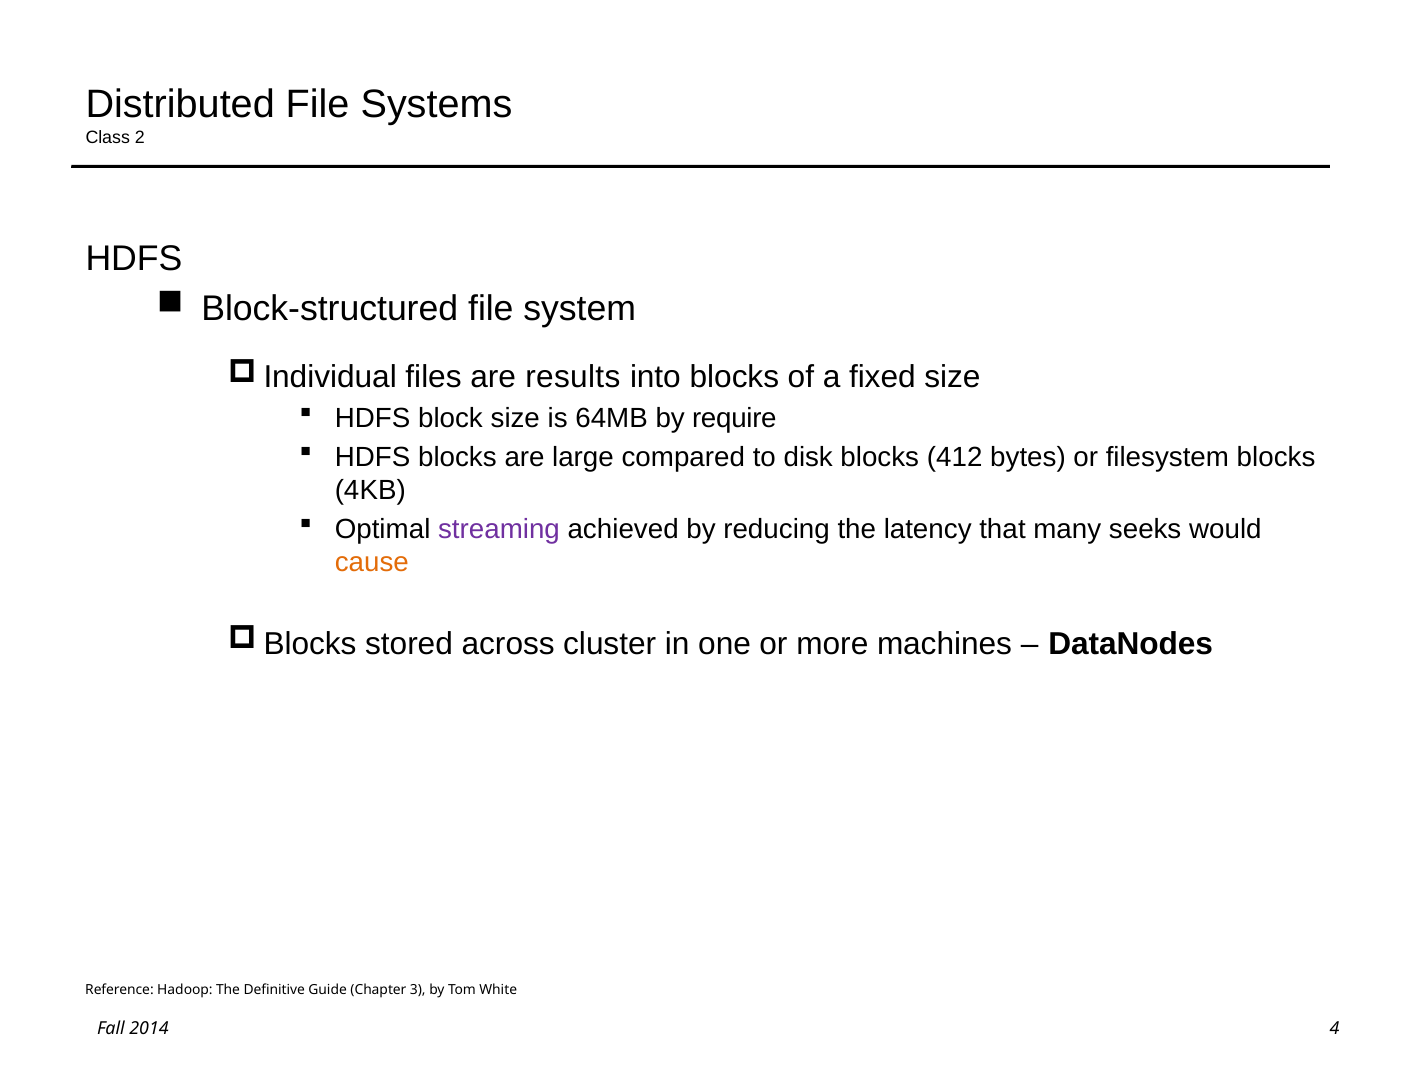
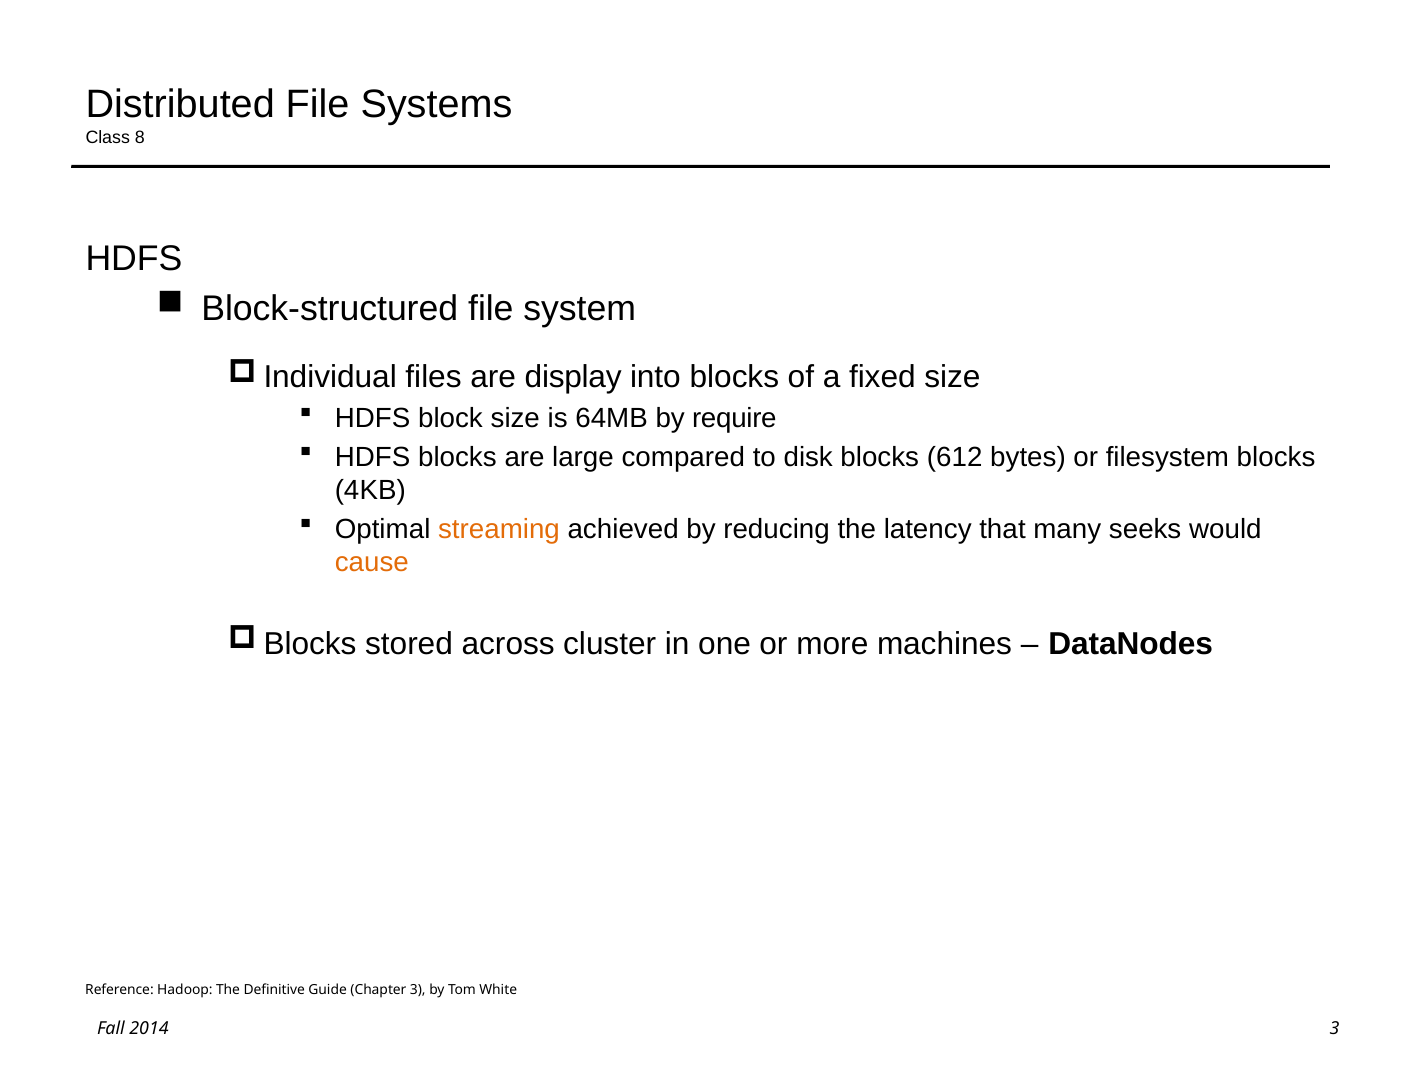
2: 2 -> 8
results: results -> display
412: 412 -> 612
streaming colour: purple -> orange
4 at (1335, 1028): 4 -> 3
